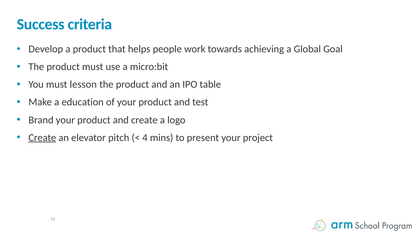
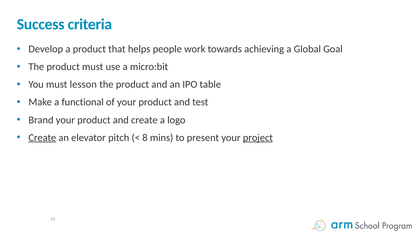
education: education -> functional
4: 4 -> 8
project underline: none -> present
